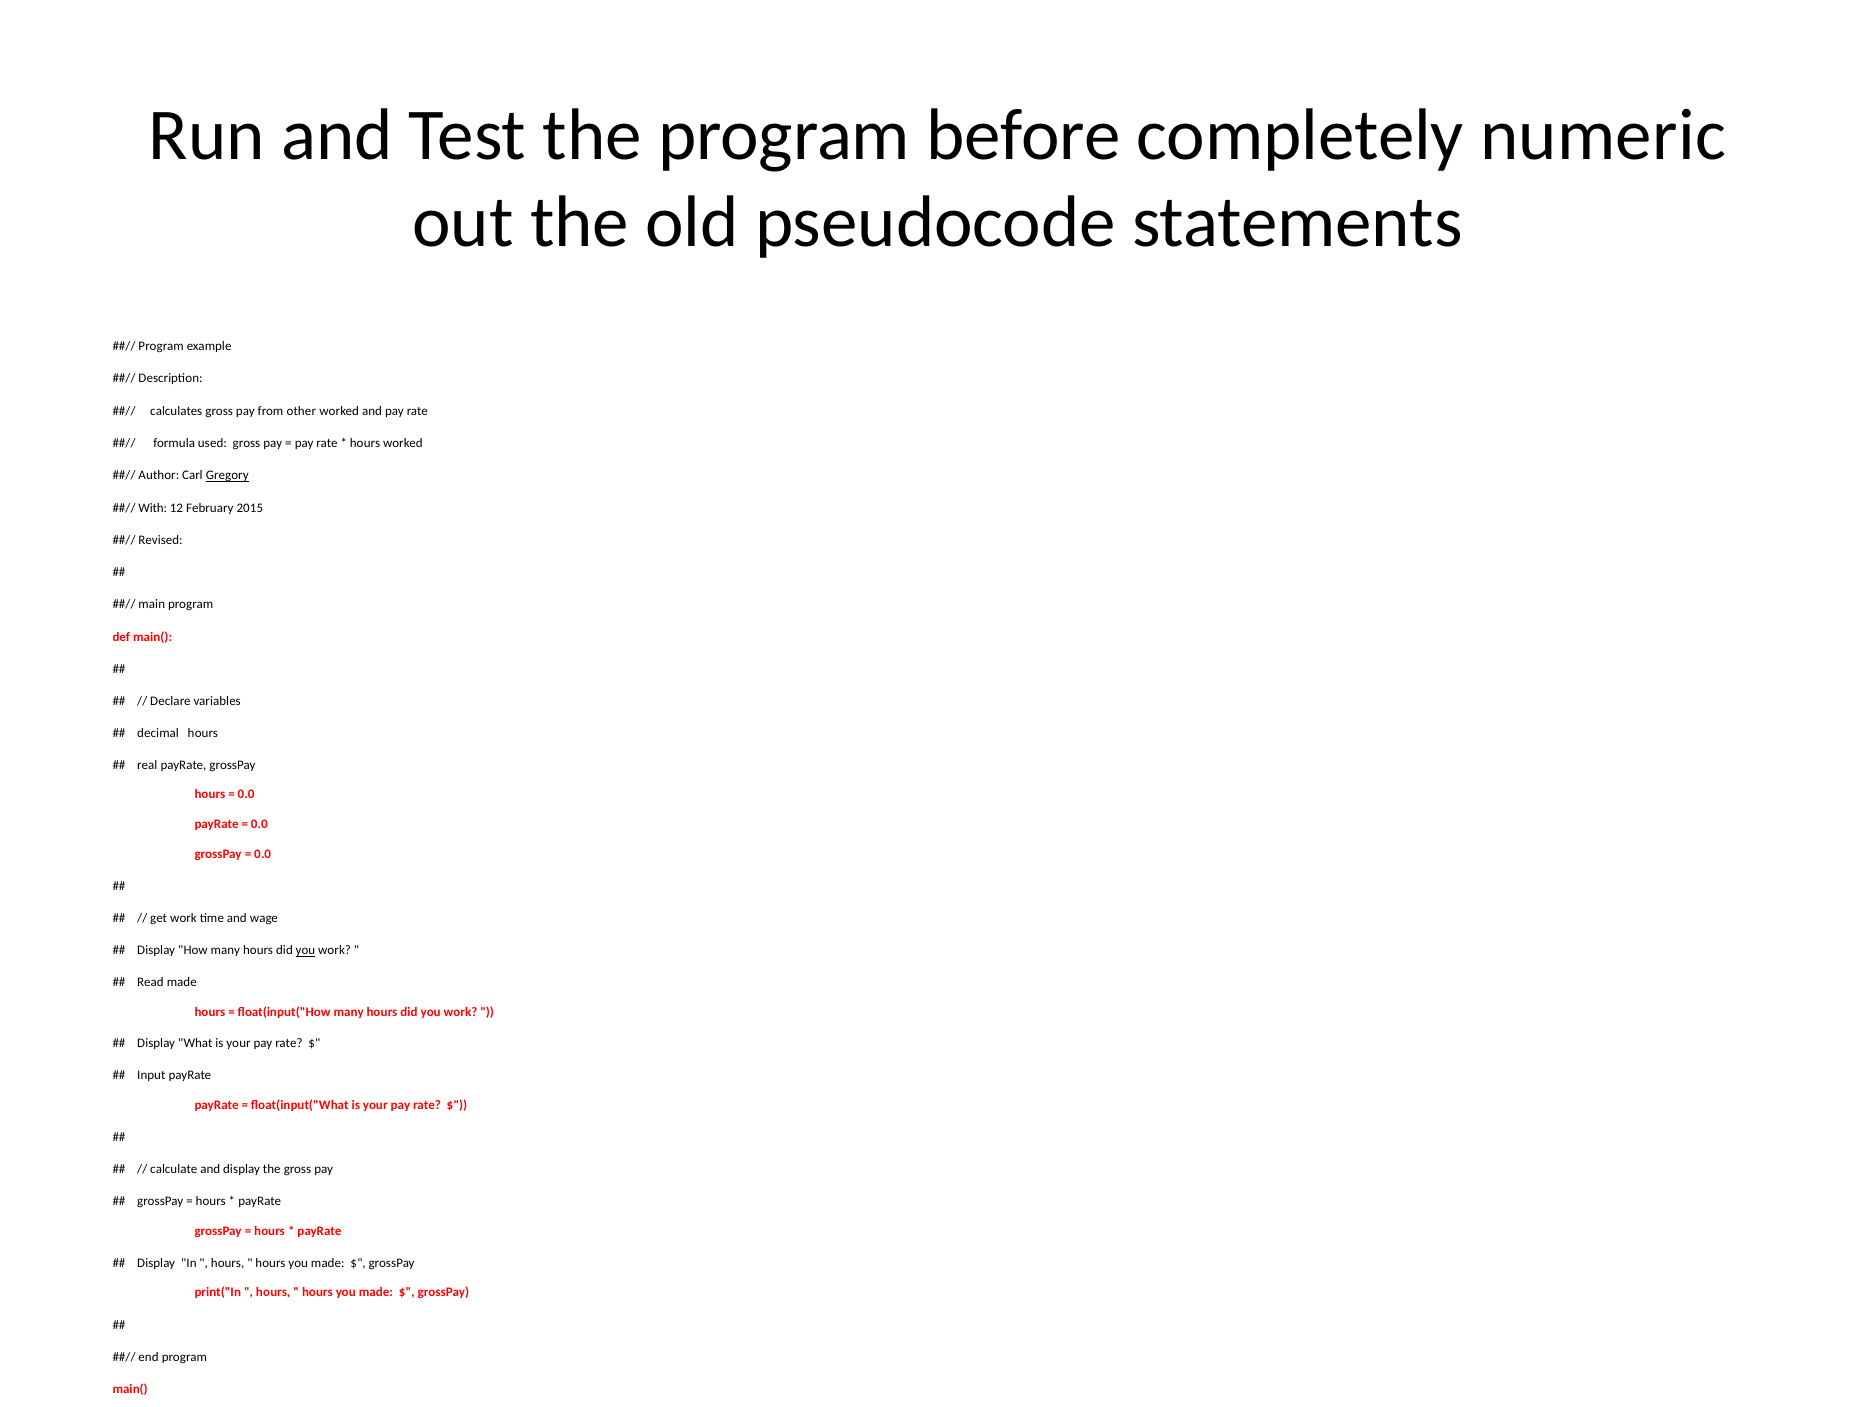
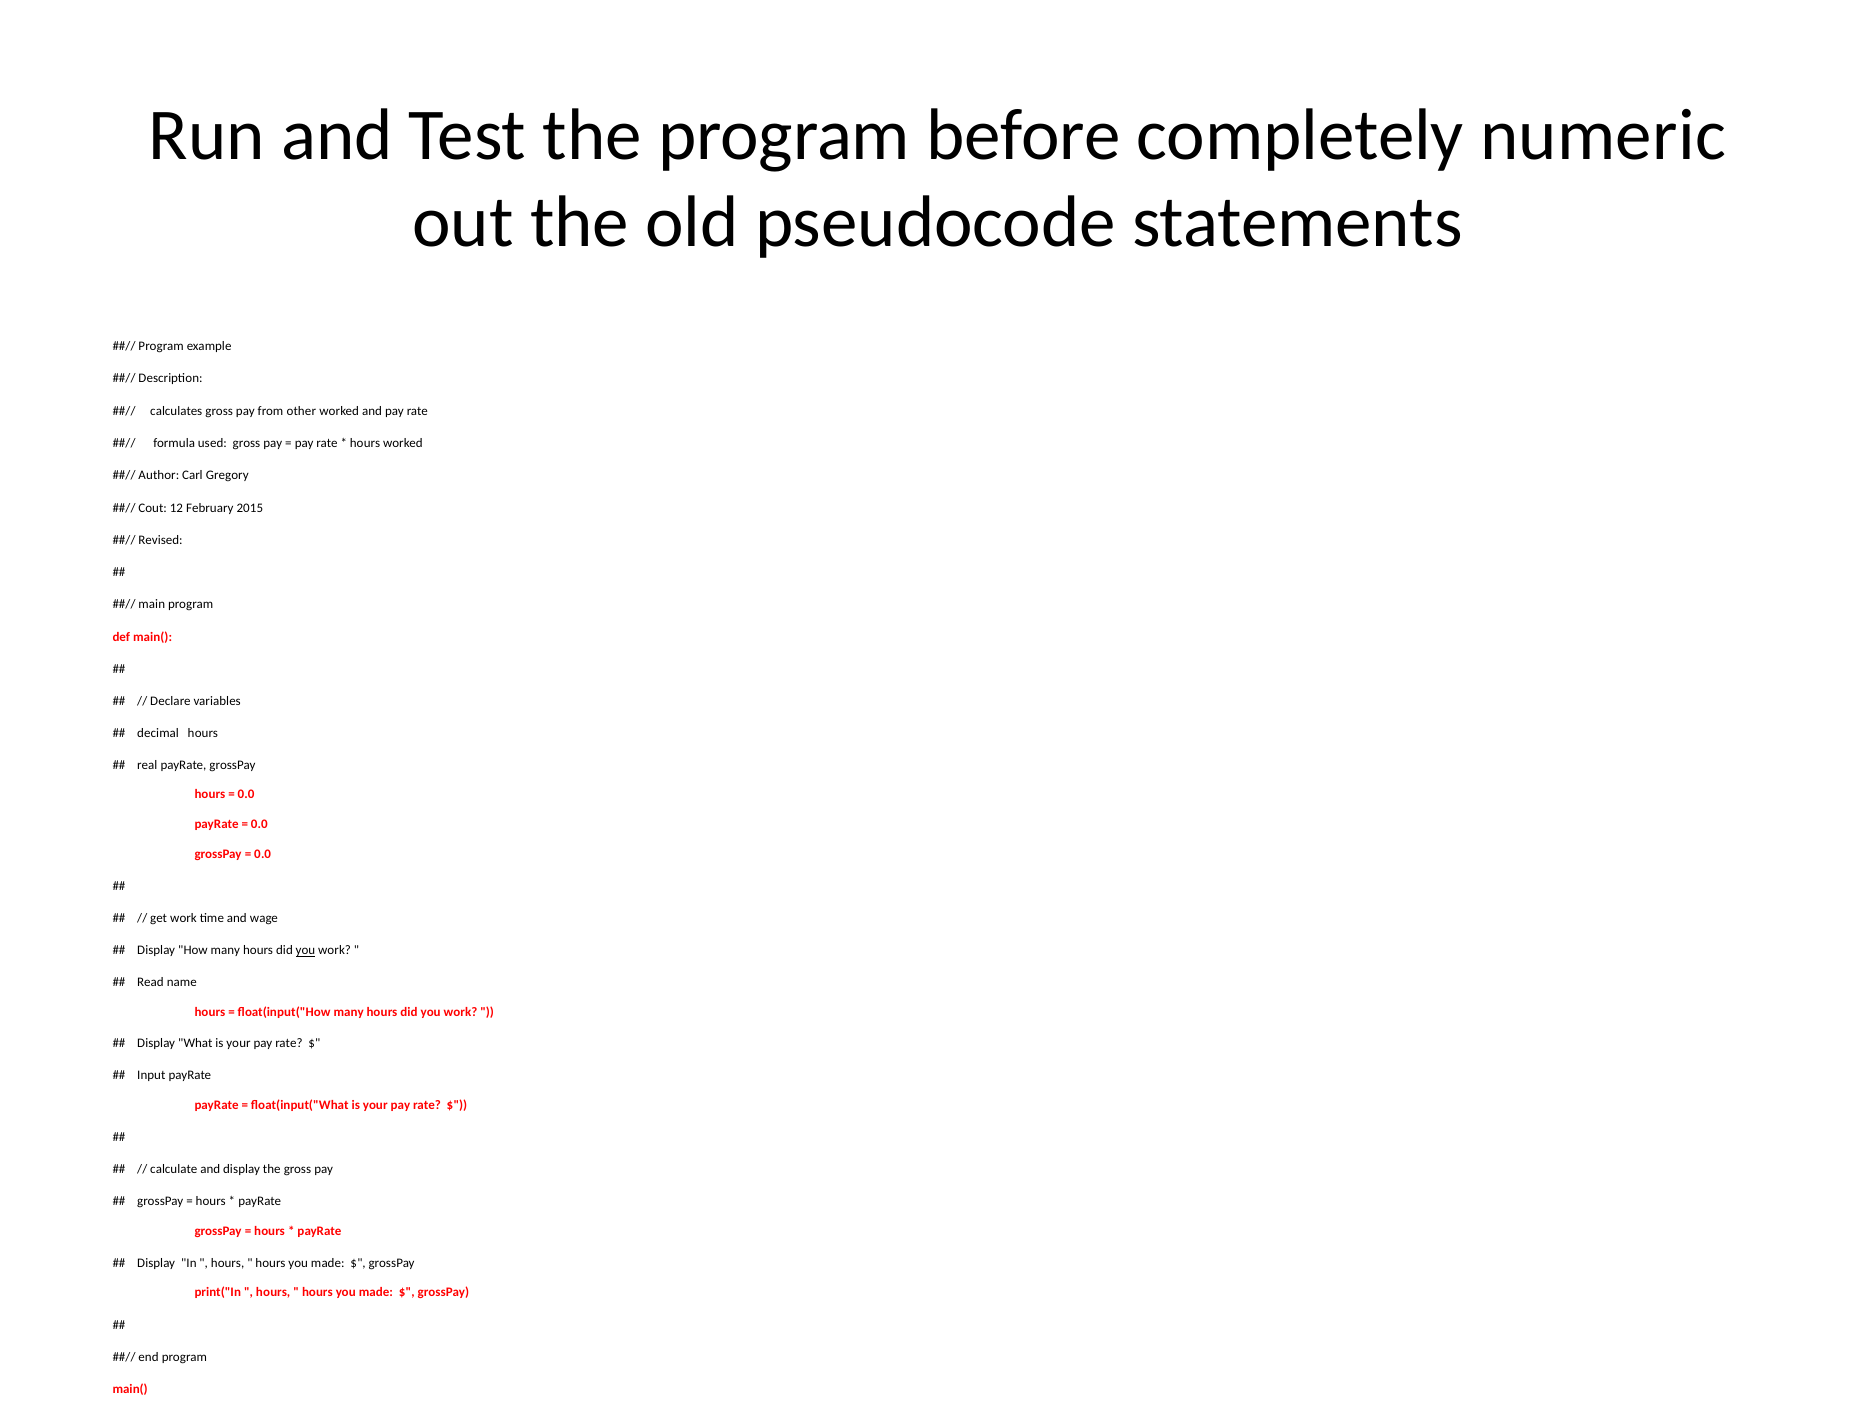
Gregory underline: present -> none
With: With -> Cout
Read made: made -> name
